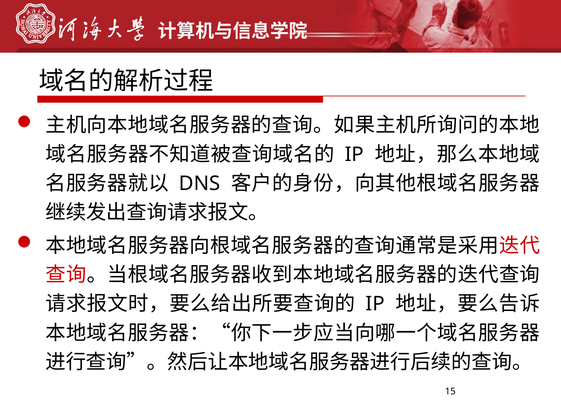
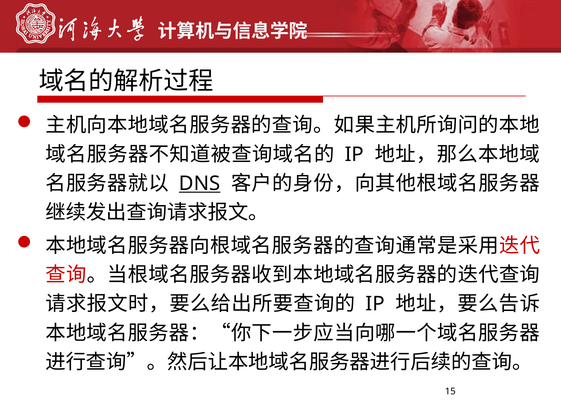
DNS underline: none -> present
